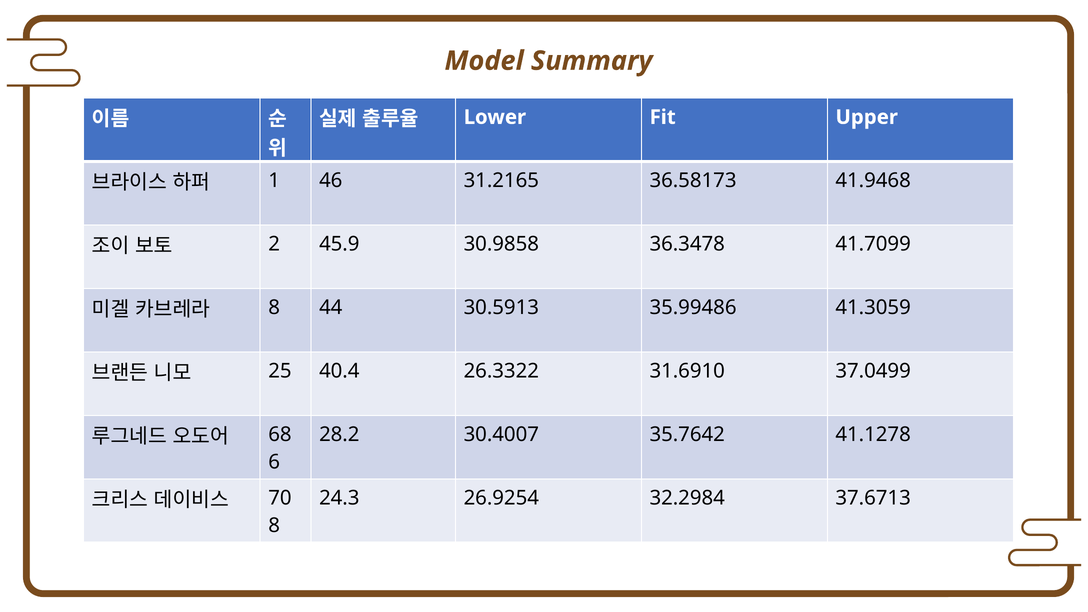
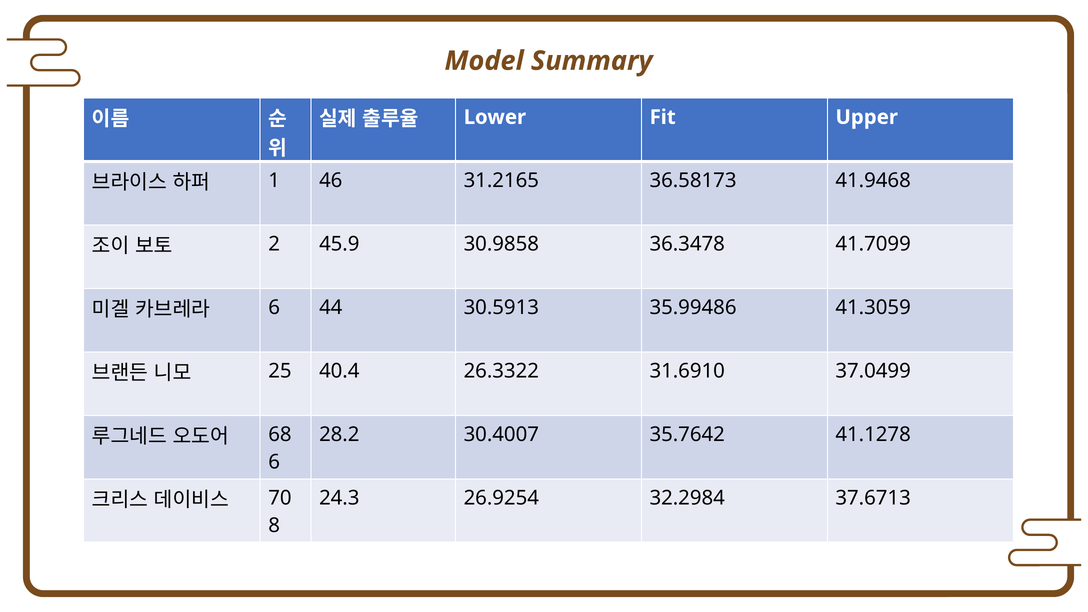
8 at (274, 308): 8 -> 6
